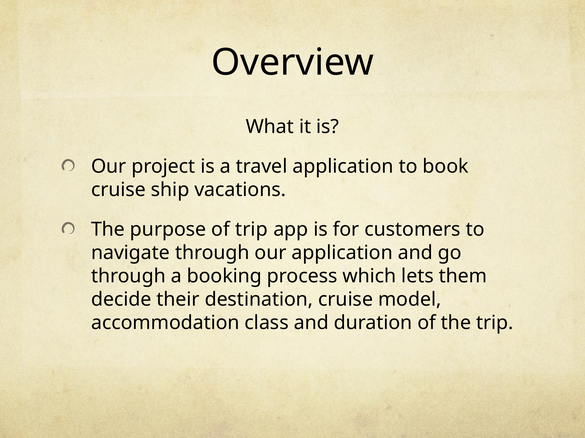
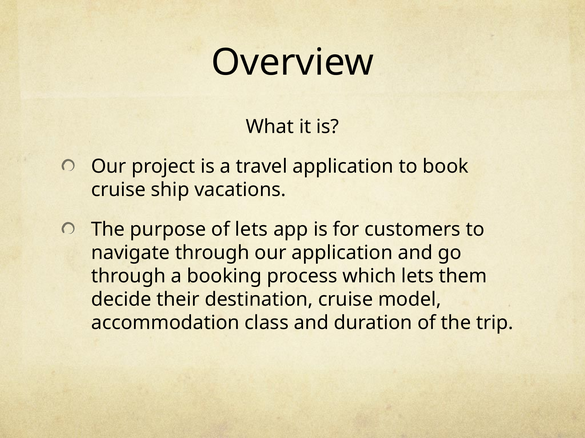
of trip: trip -> lets
